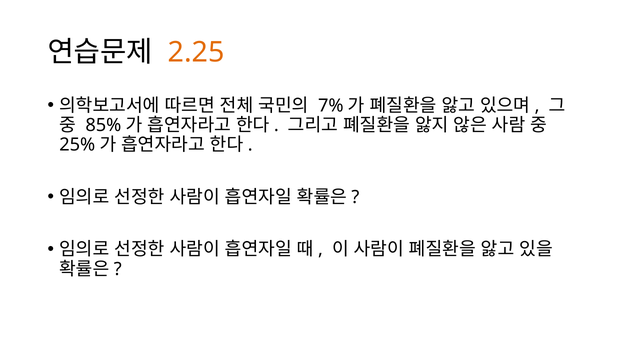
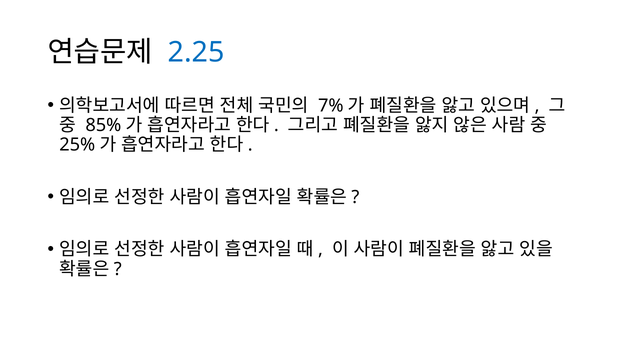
2.25 colour: orange -> blue
